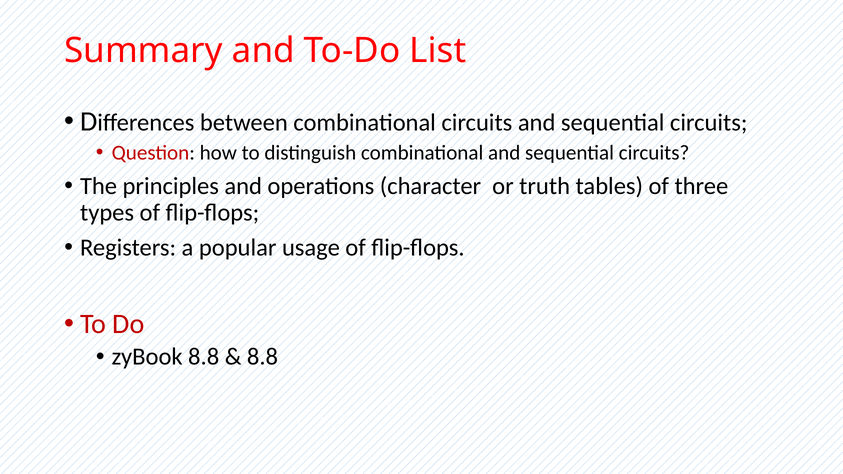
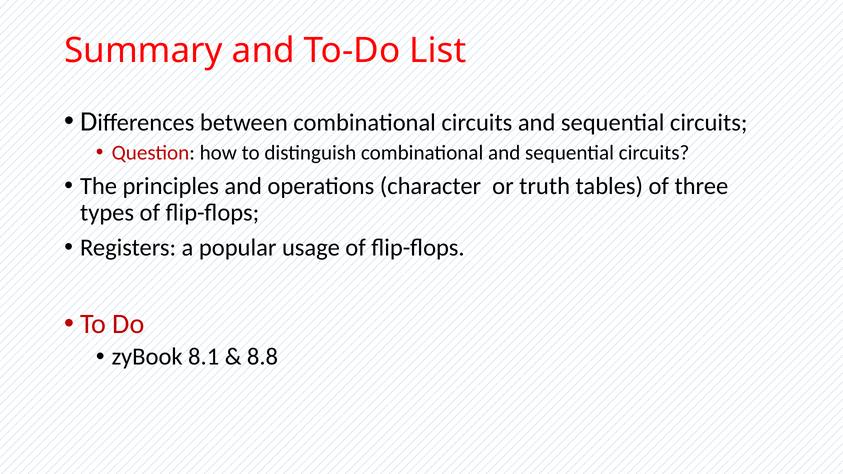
zyBook 8.8: 8.8 -> 8.1
